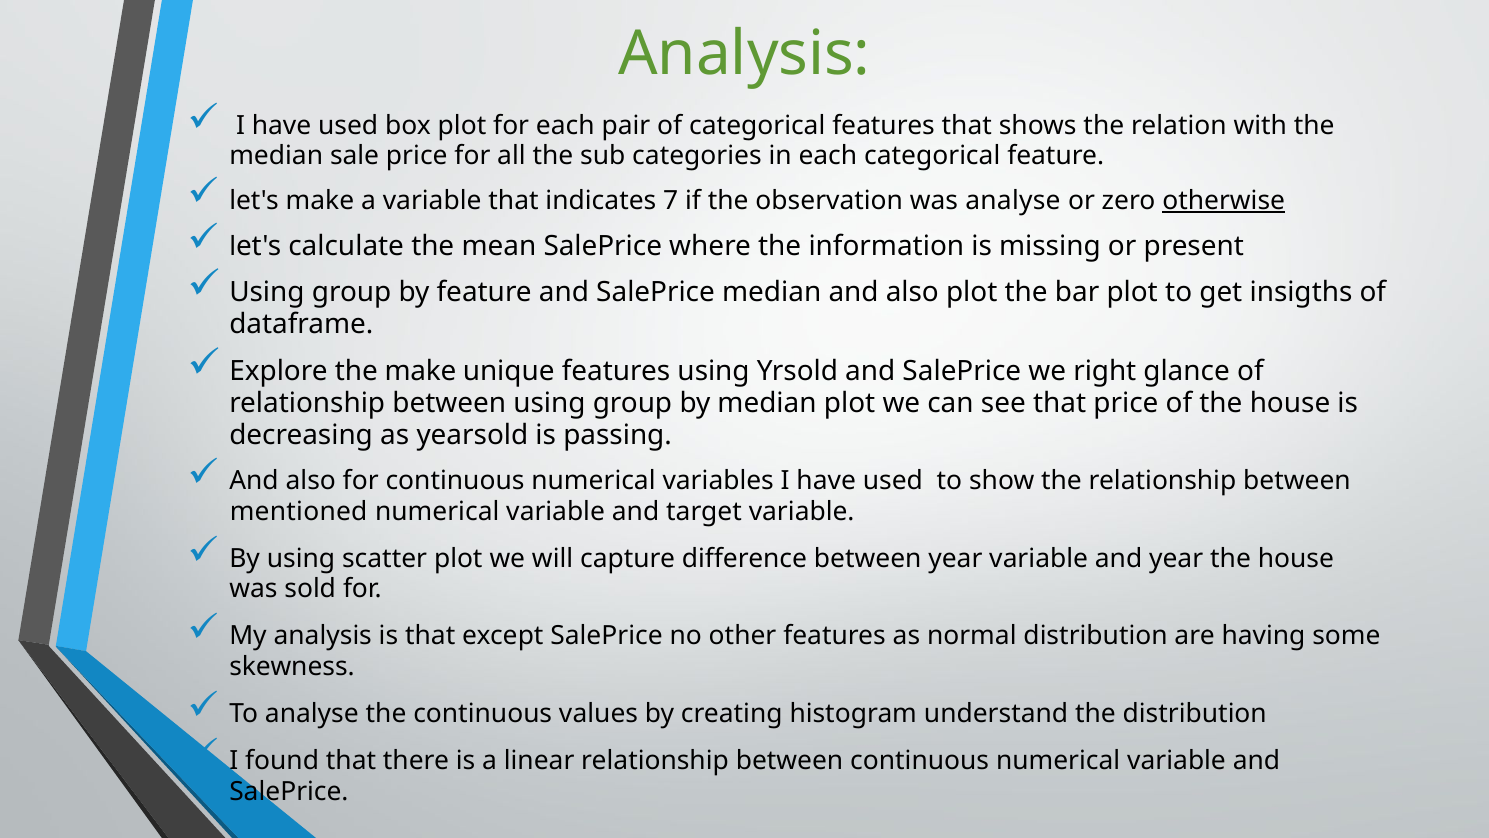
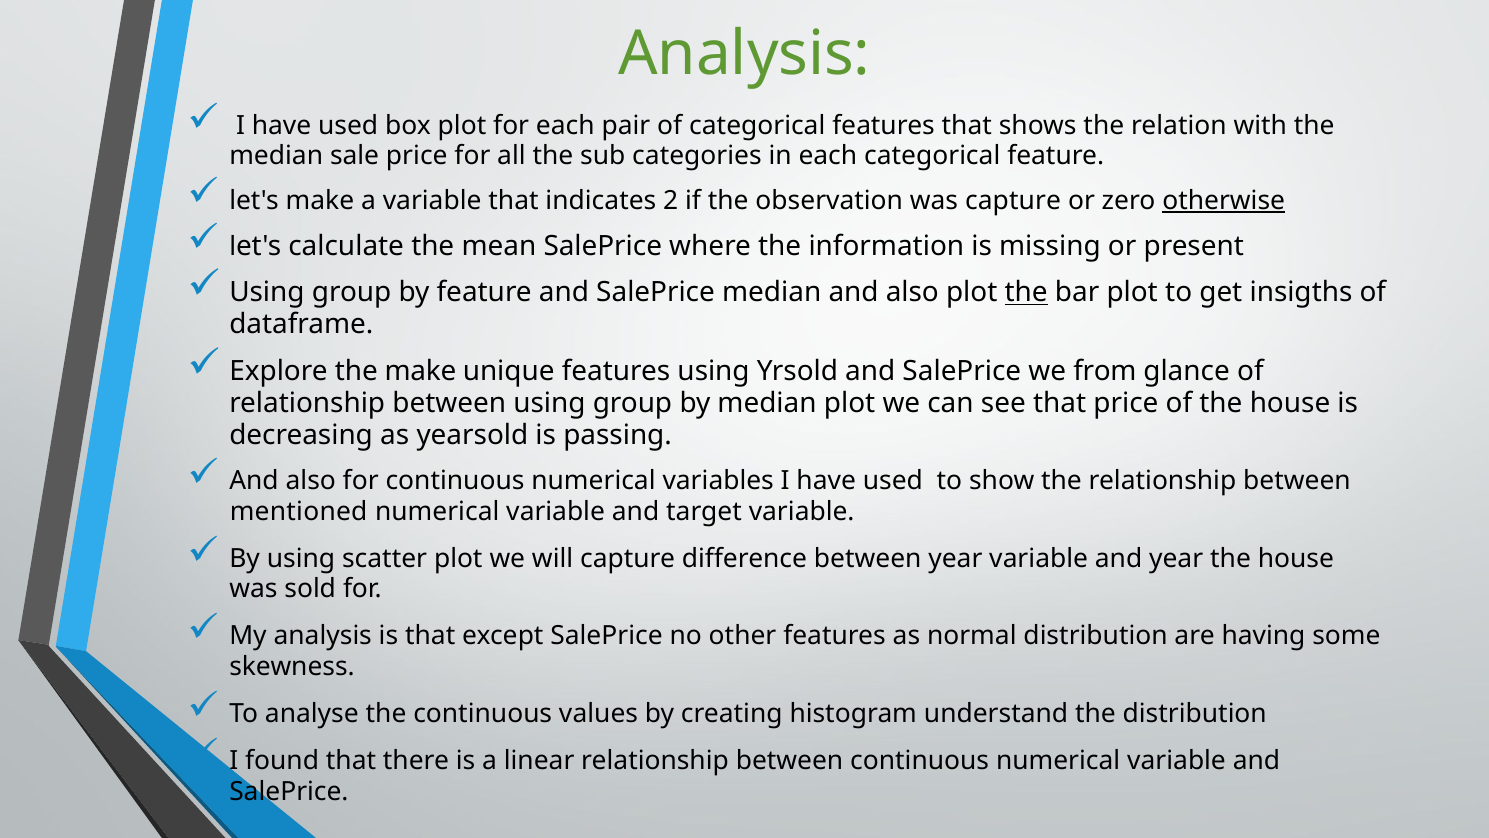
7: 7 -> 2
was analyse: analyse -> capture
the at (1026, 292) underline: none -> present
right: right -> from
